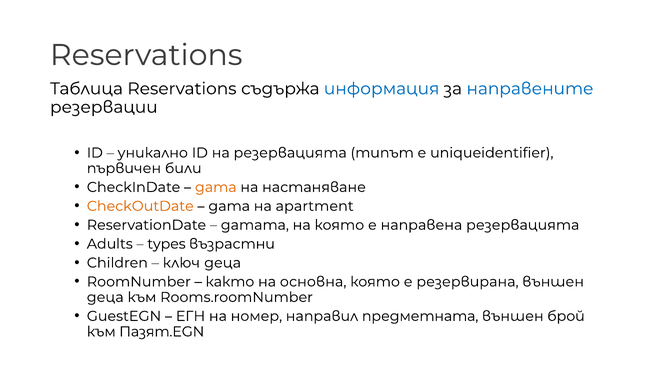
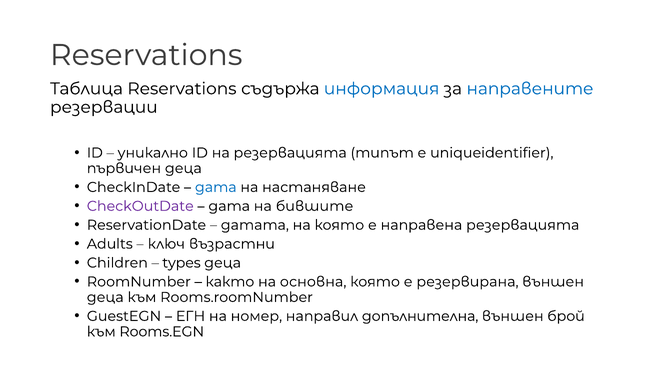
първичен били: били -> деца
дата at (216, 187) colour: orange -> blue
CheckOutDate colour: orange -> purple
apartment: apartment -> бившите
types: types -> ключ
ключ: ключ -> types
предметната: предметната -> допълнителна
Пазят.EGN: Пазят.EGN -> Rooms.EGN
